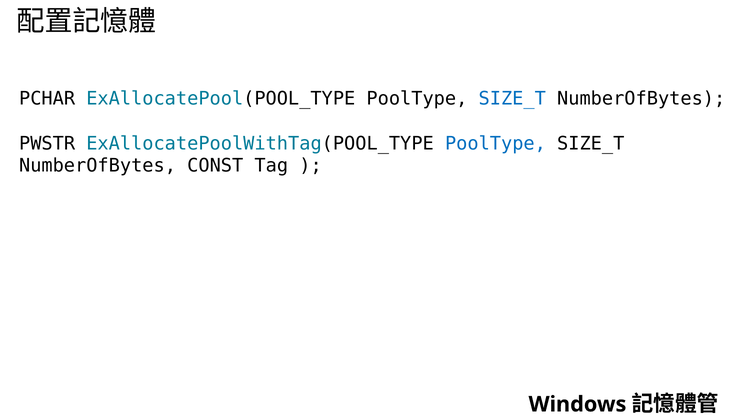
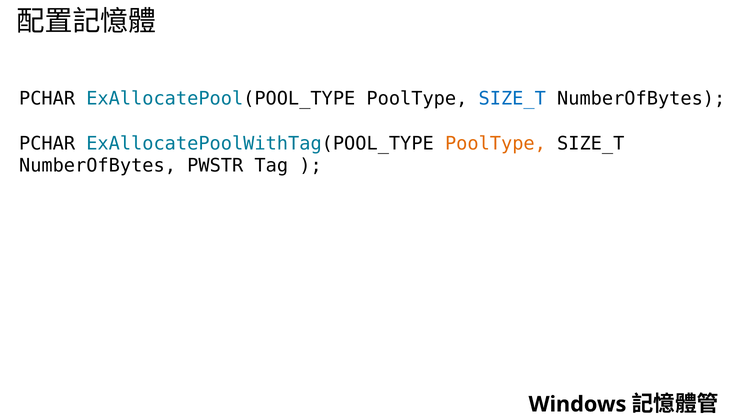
PWSTR at (47, 143): PWSTR -> PCHAR
PoolType at (495, 143) colour: blue -> orange
CONST: CONST -> PWSTR
